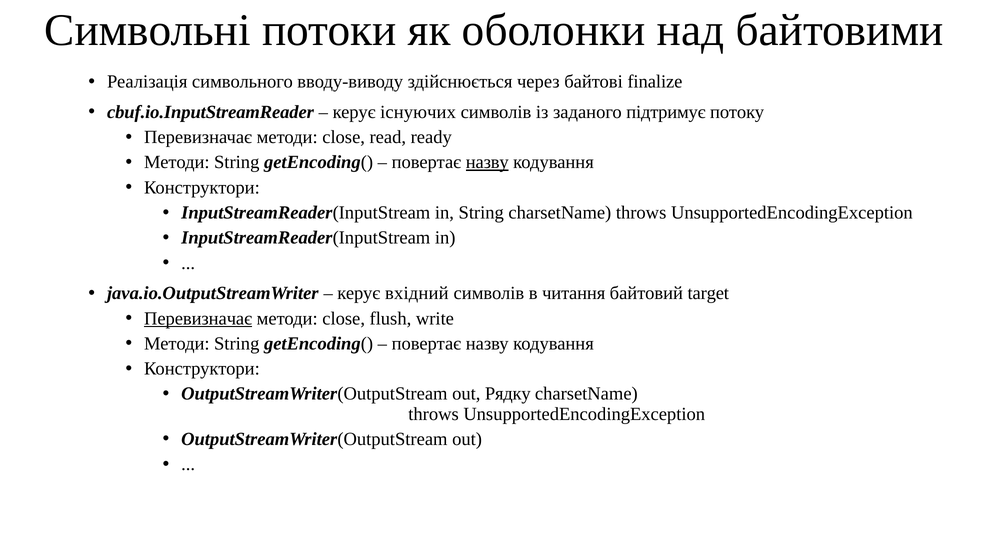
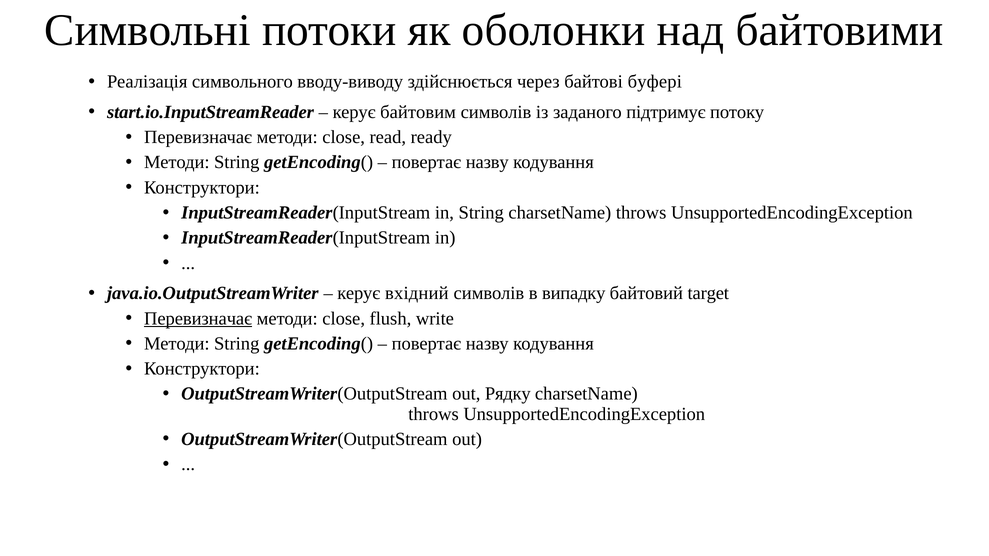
finalize: finalize -> буфері
cbuf.io.InputStreamReader: cbuf.io.InputStreamReader -> start.io.InputStreamReader
існуючих: існуючих -> байтовим
назву at (487, 162) underline: present -> none
читання: читання -> випадку
